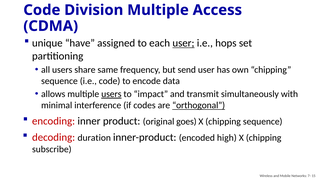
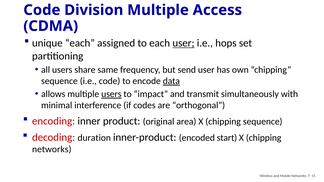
unique have: have -> each
data underline: none -> present
orthogonal underline: present -> none
goes: goes -> area
high: high -> start
subscribe at (52, 150): subscribe -> networks
